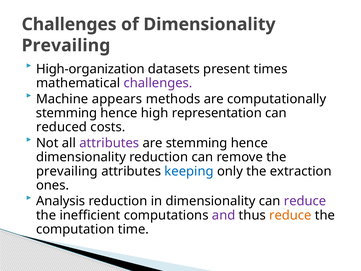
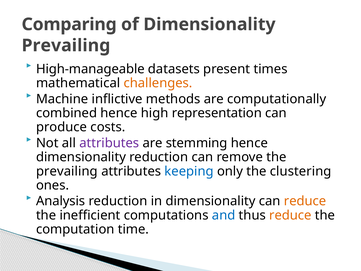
Challenges at (69, 24): Challenges -> Comparing
High-organization: High-organization -> High-manageable
challenges at (158, 83) colour: purple -> orange
appears: appears -> inflictive
stemming at (67, 113): stemming -> combined
reduced: reduced -> produce
extraction: extraction -> clustering
reduce at (305, 201) colour: purple -> orange
and colour: purple -> blue
